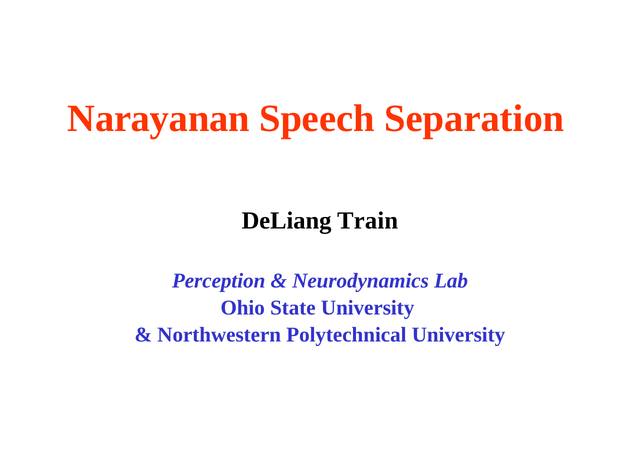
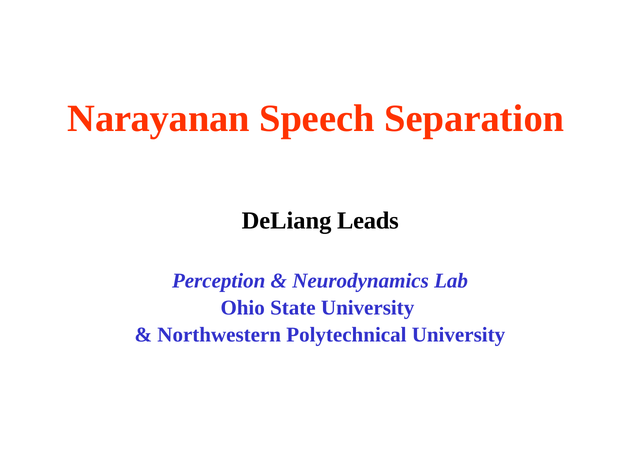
Train: Train -> Leads
